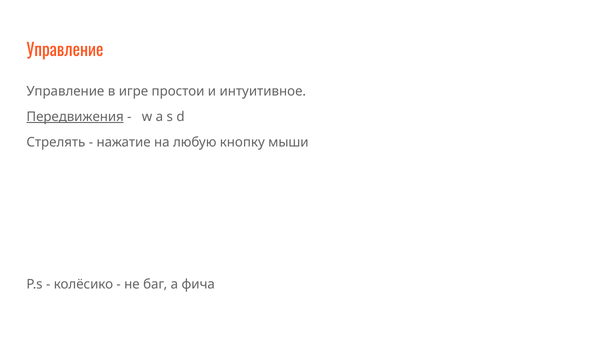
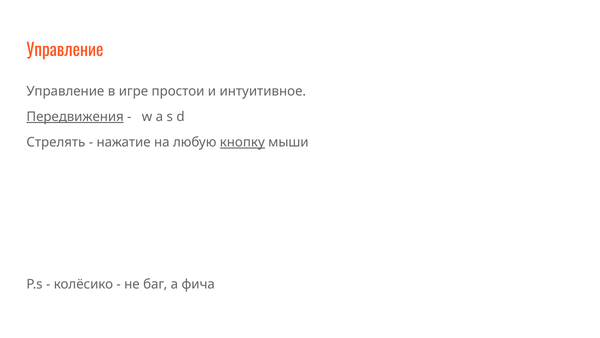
кнопку underline: none -> present
